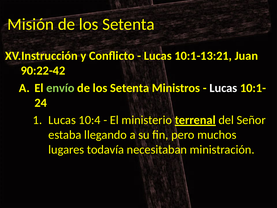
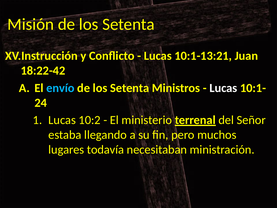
90:22-42: 90:22-42 -> 18:22-42
envío colour: light green -> light blue
10:4: 10:4 -> 10:2
